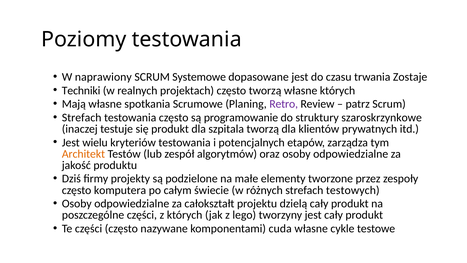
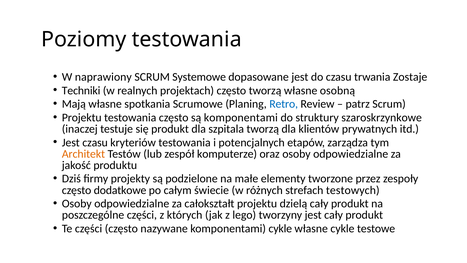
własne których: których -> osobną
Retro colour: purple -> blue
Strefach at (82, 117): Strefach -> Projektu
są programowanie: programowanie -> komponentami
Jest wielu: wielu -> czasu
algorytmów: algorytmów -> komputerze
komputera: komputera -> dodatkowe
komponentami cuda: cuda -> cykle
